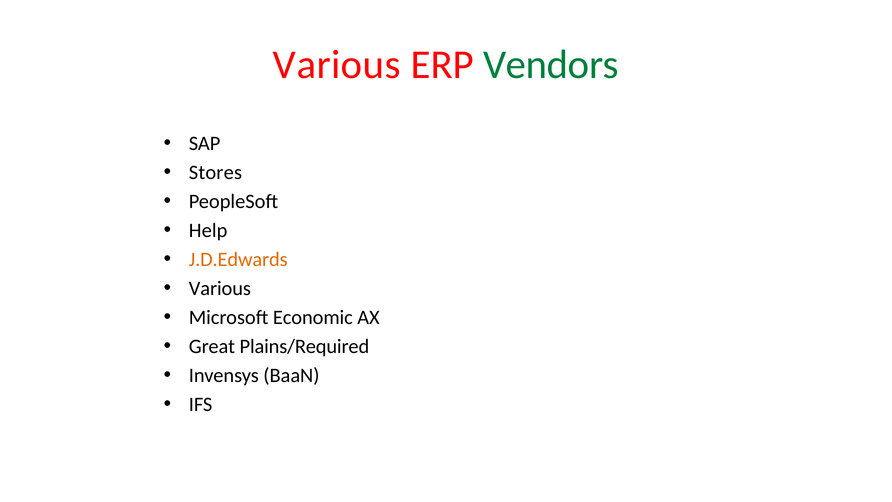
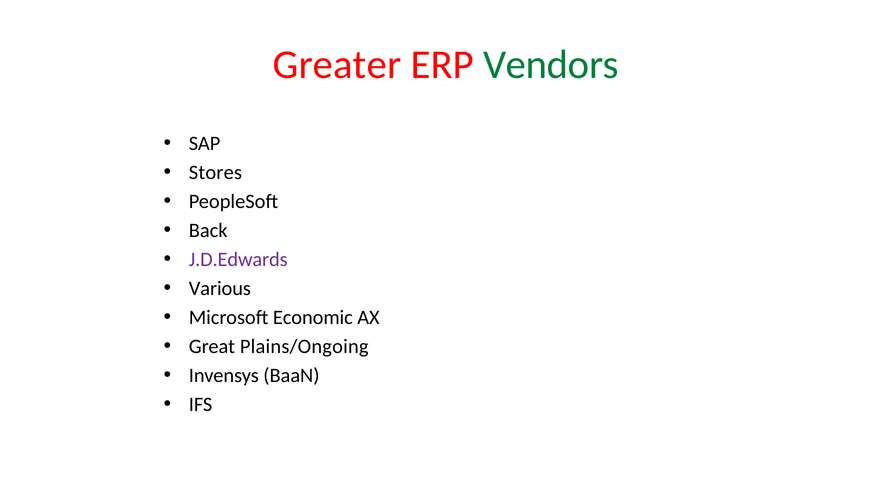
Various at (337, 65): Various -> Greater
Help: Help -> Back
J.D.Edwards colour: orange -> purple
Plains/Required: Plains/Required -> Plains/Ongoing
